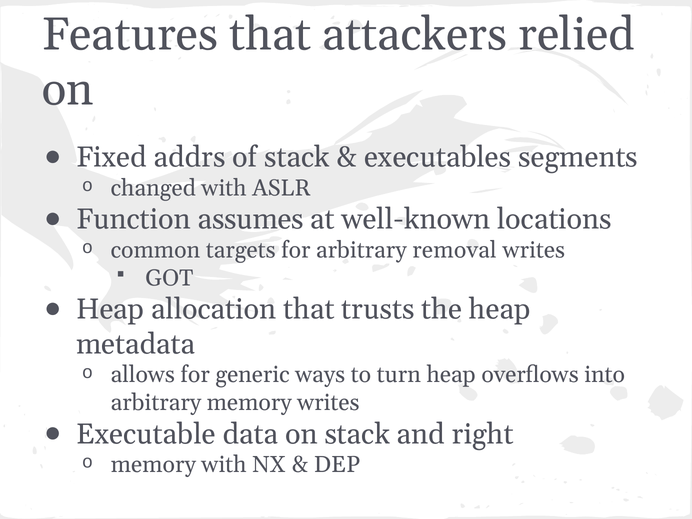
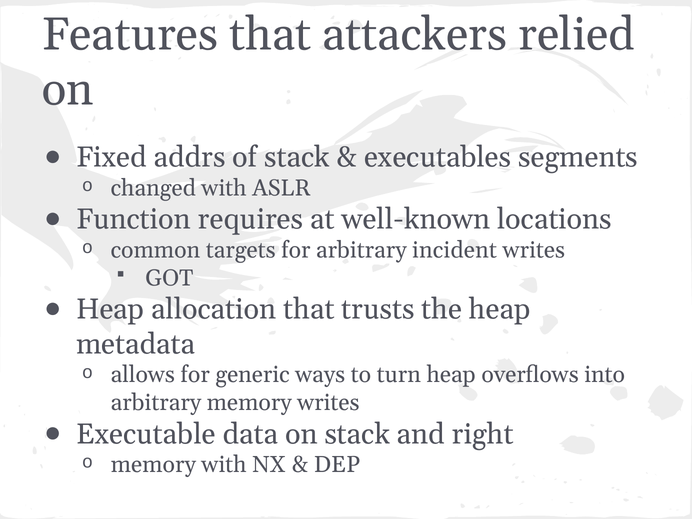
assumes: assumes -> requires
removal: removal -> incident
